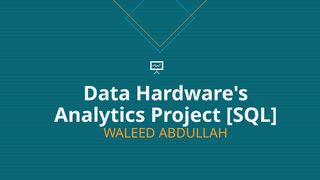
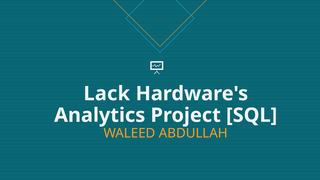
Data: Data -> Lack
